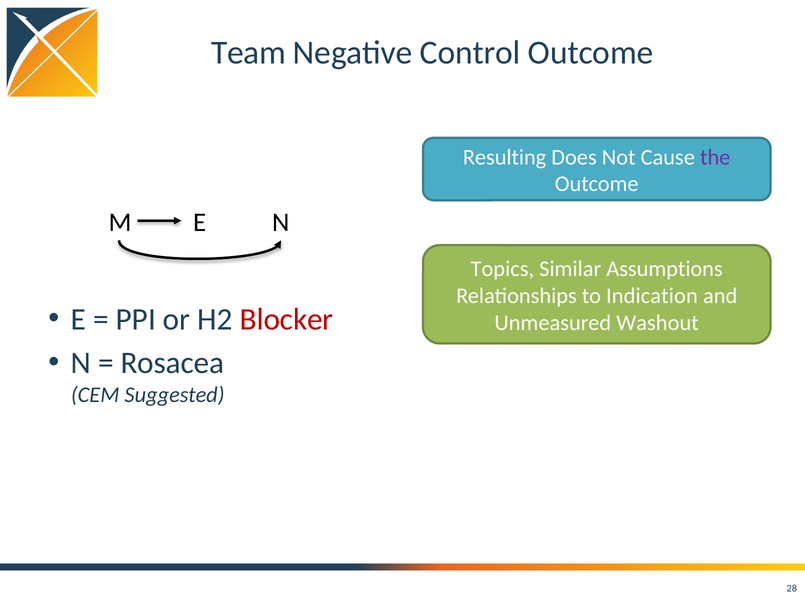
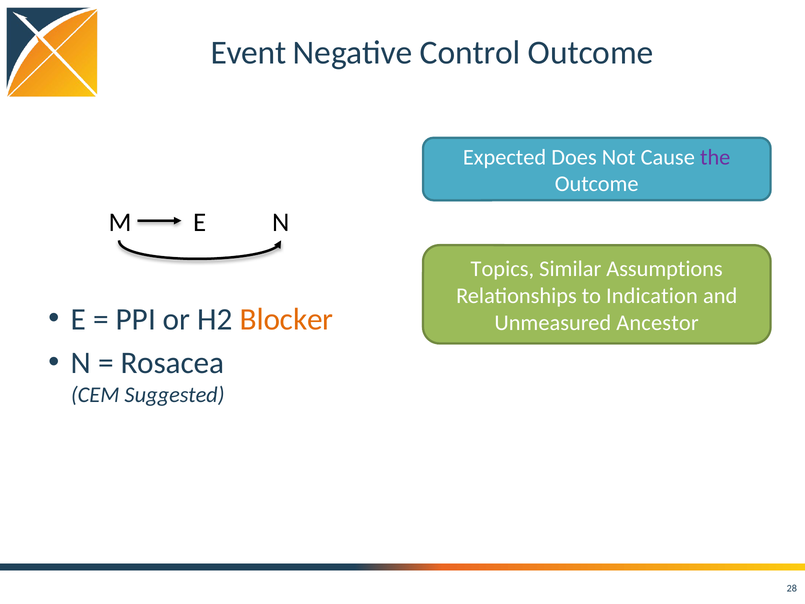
Team: Team -> Event
Resulting: Resulting -> Expected
Blocker colour: red -> orange
Washout: Washout -> Ancestor
